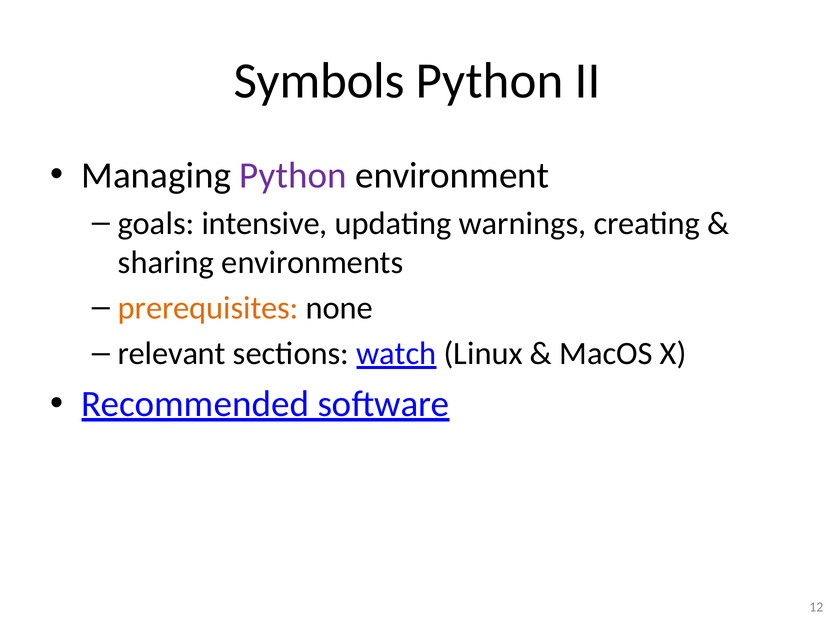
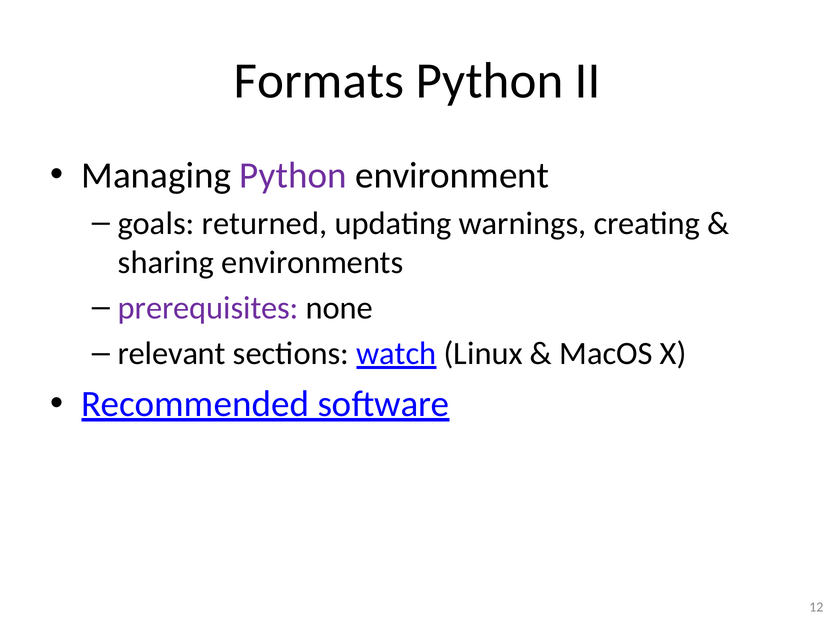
Symbols: Symbols -> Formats
intensive: intensive -> returned
prerequisites colour: orange -> purple
